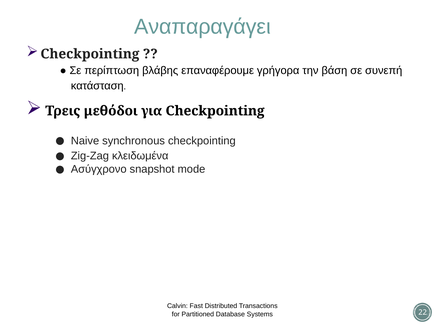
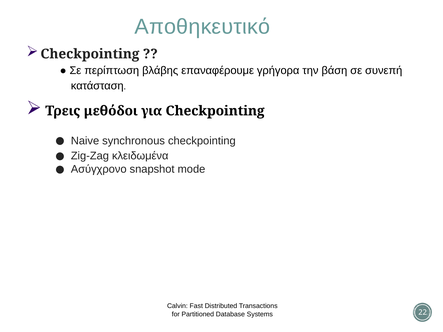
Αναπαραγάγει: Αναπαραγάγει -> Αποθηκευτικό
